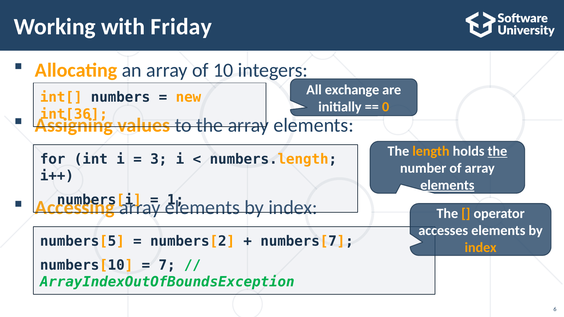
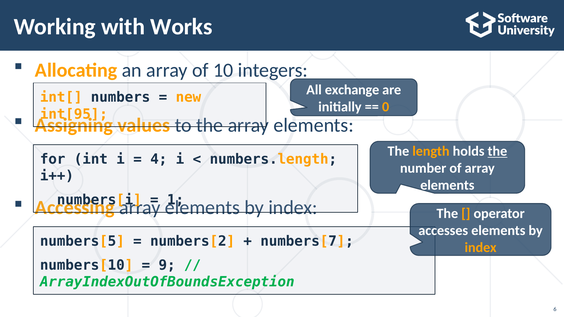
Friday: Friday -> Works
int[36: int[36 -> int[95
3: 3 -> 4
elements at (447, 185) underline: present -> none
7: 7 -> 9
